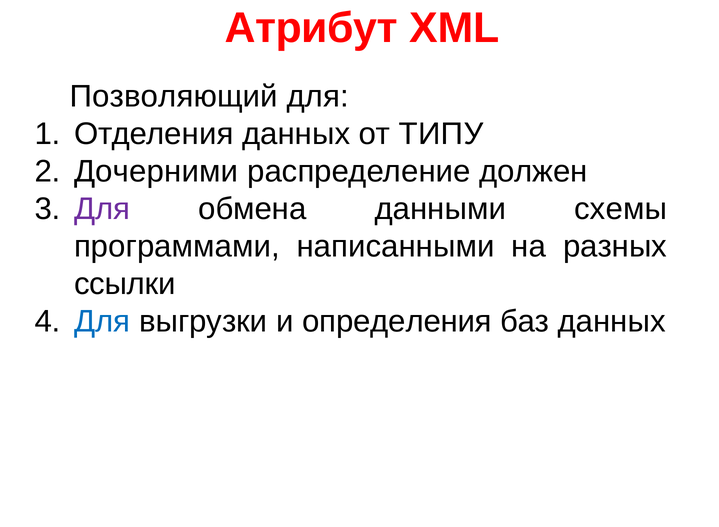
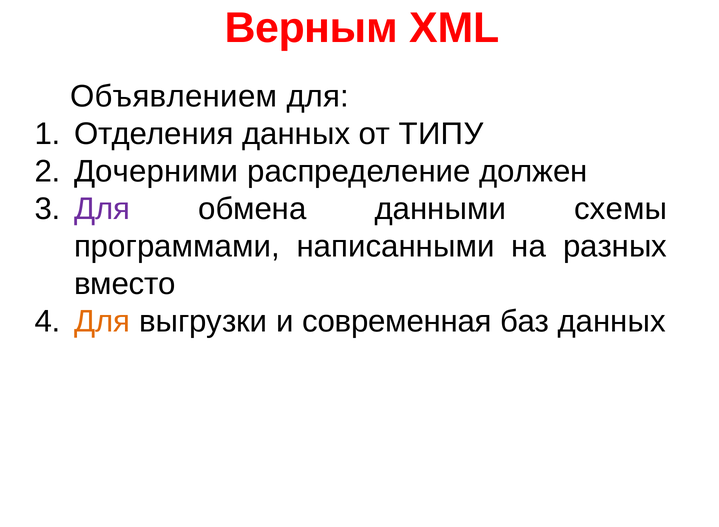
Атрибут: Атрибут -> Верным
Позволяющий: Позволяющий -> Объявлением
ссылки: ссылки -> вместо
Для at (102, 321) colour: blue -> orange
определения: определения -> современная
